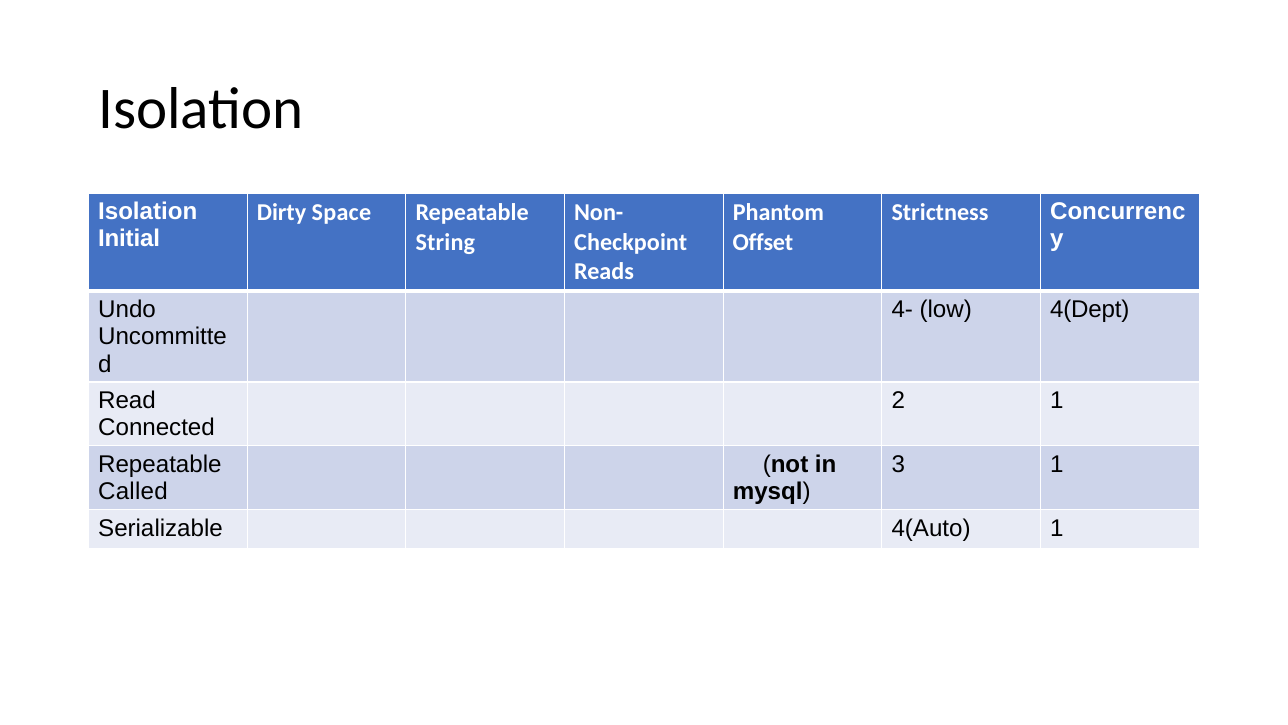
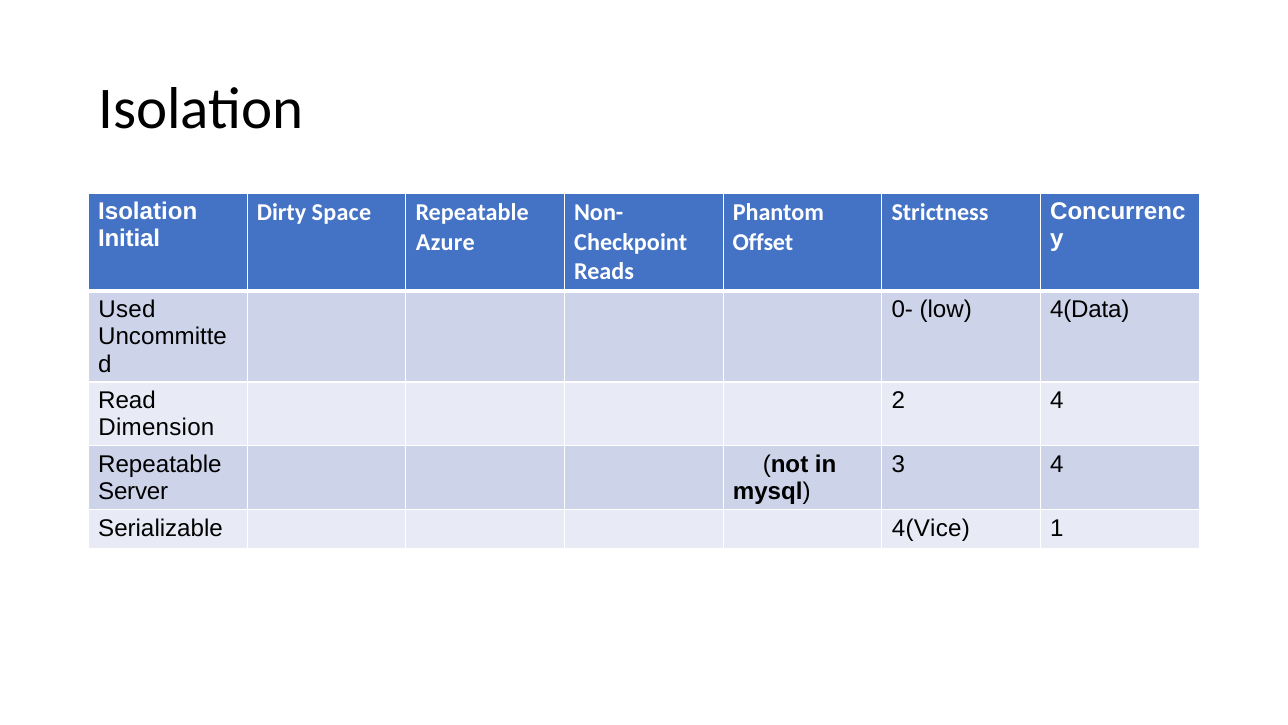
String: String -> Azure
Undo: Undo -> Used
4-: 4- -> 0-
4(Dept: 4(Dept -> 4(Data
2 1: 1 -> 4
Connected: Connected -> Dimension
3 1: 1 -> 4
Called: Called -> Server
4(Auto: 4(Auto -> 4(Vice
